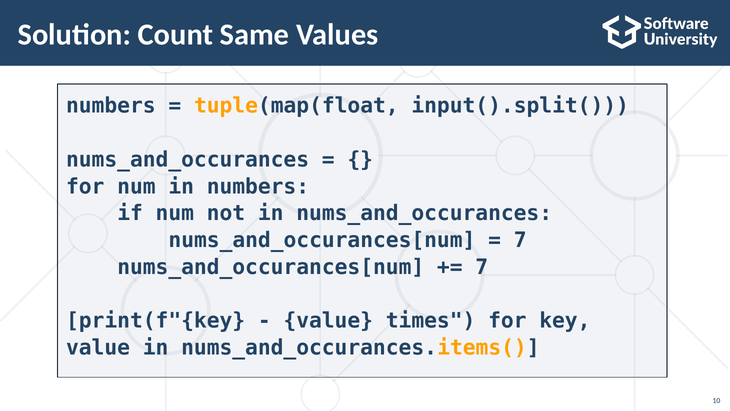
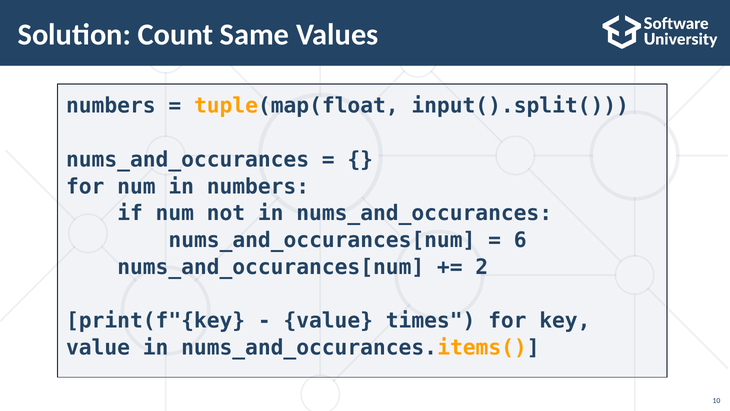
7 at (520, 240): 7 -> 6
7 at (482, 267): 7 -> 2
